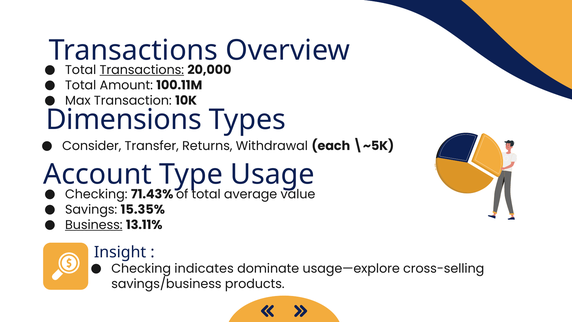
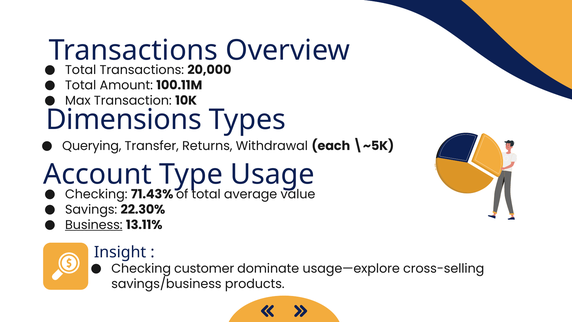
Transactions at (142, 70) underline: present -> none
Consider: Consider -> Querying
15.35%: 15.35% -> 22.30%
indicates: indicates -> customer
